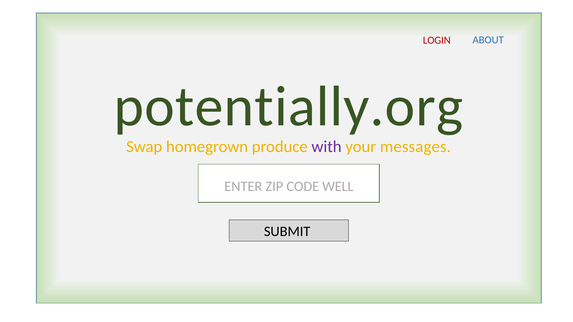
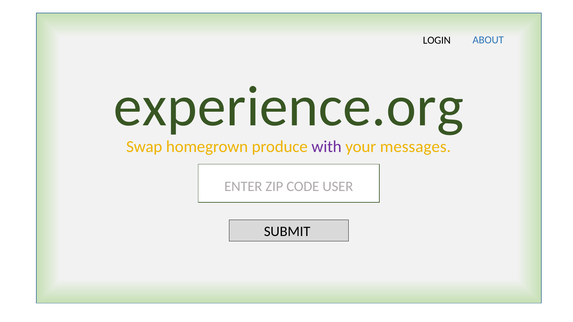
LOGIN colour: red -> black
potentially.org: potentially.org -> experience.org
WELL: WELL -> USER
